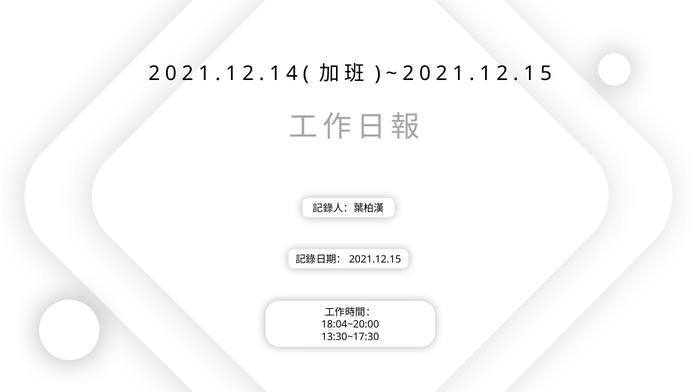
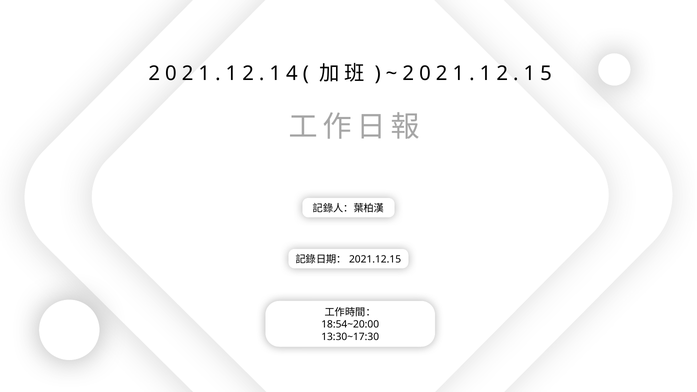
18:04~20:00: 18:04~20:00 -> 18:54~20:00
